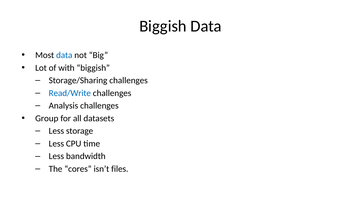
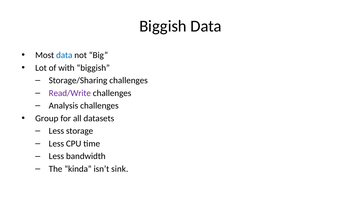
Read/Write colour: blue -> purple
cores: cores -> kinda
files: files -> sink
